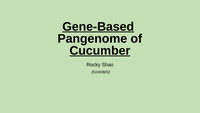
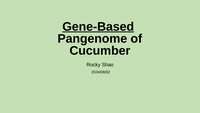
Cucumber underline: present -> none
